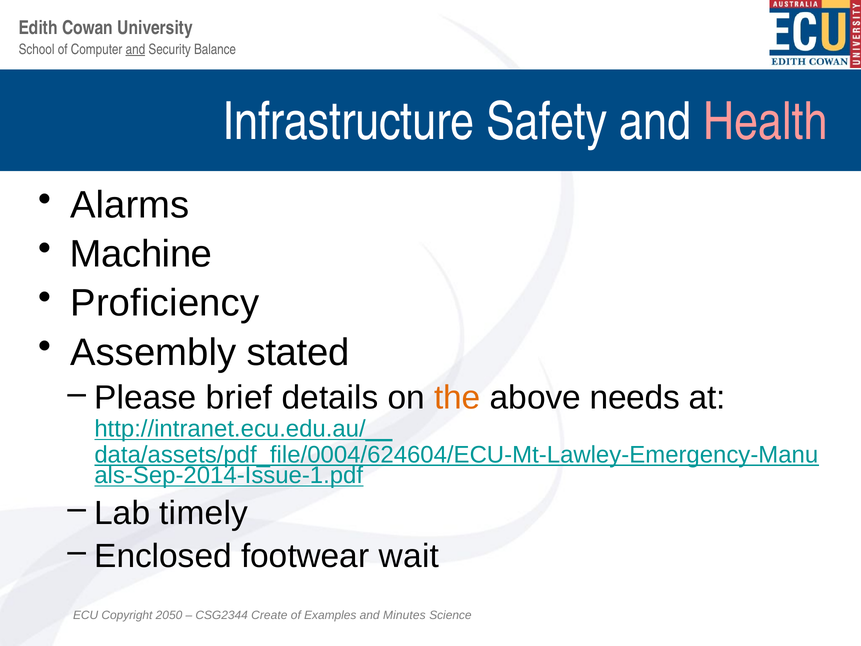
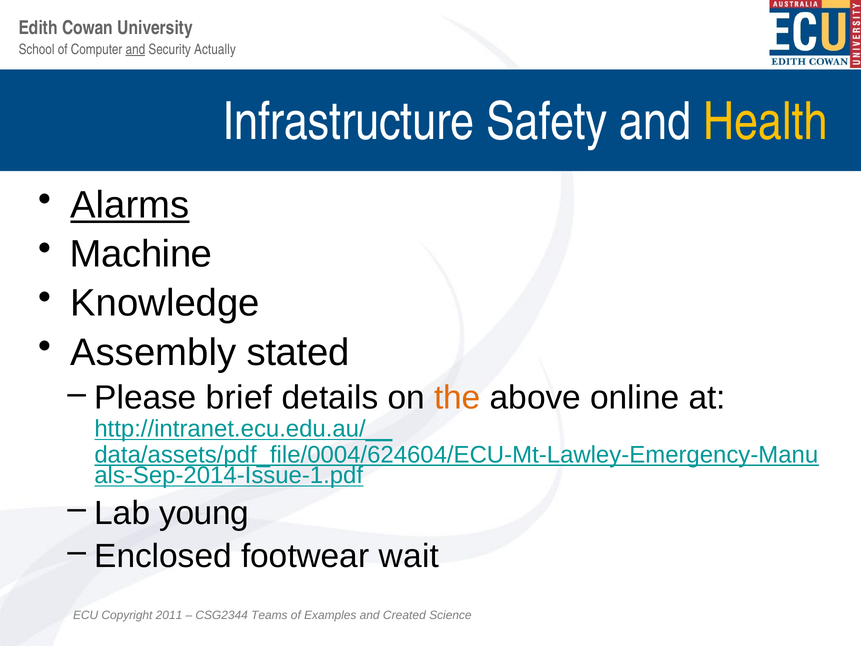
Balance: Balance -> Actually
Health colour: pink -> yellow
Alarms underline: none -> present
Proficiency: Proficiency -> Knowledge
needs: needs -> online
timely: timely -> young
2050: 2050 -> 2011
Create: Create -> Teams
Minutes: Minutes -> Created
